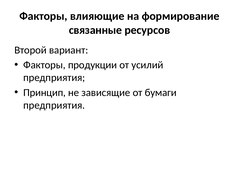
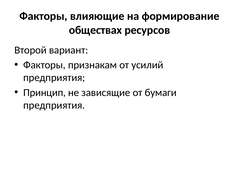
связанные: связанные -> обществах
продукции: продукции -> признакам
